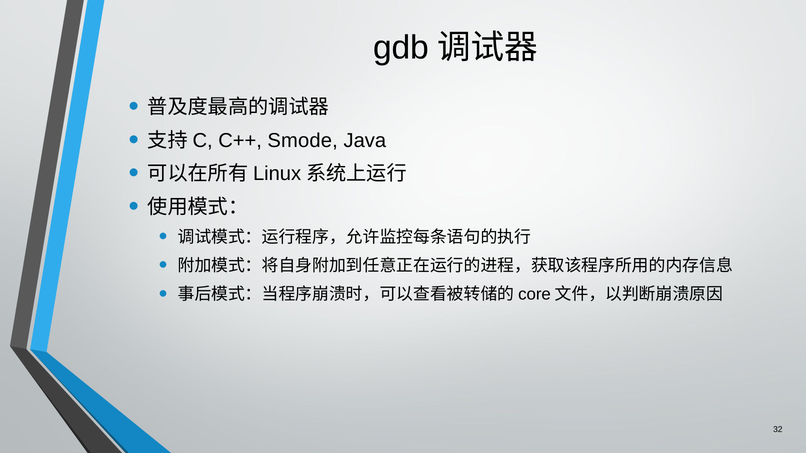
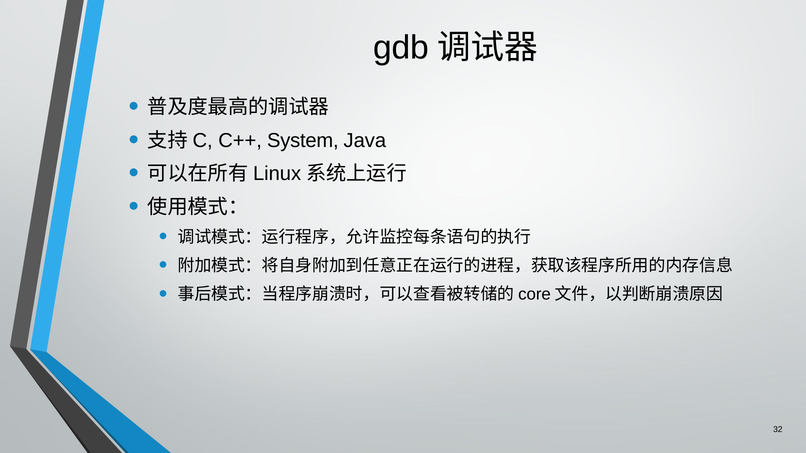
Smode: Smode -> System
